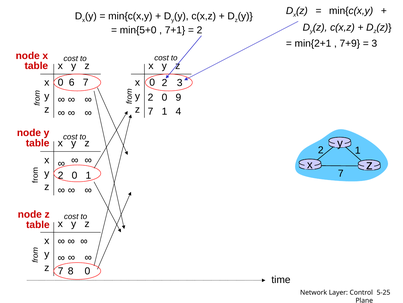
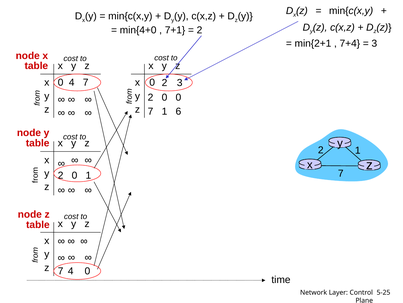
min{5+0: min{5+0 -> min{4+0
7+9: 7+9 -> 7+4
0 6: 6 -> 4
0 9: 9 -> 0
4: 4 -> 6
7 8: 8 -> 4
